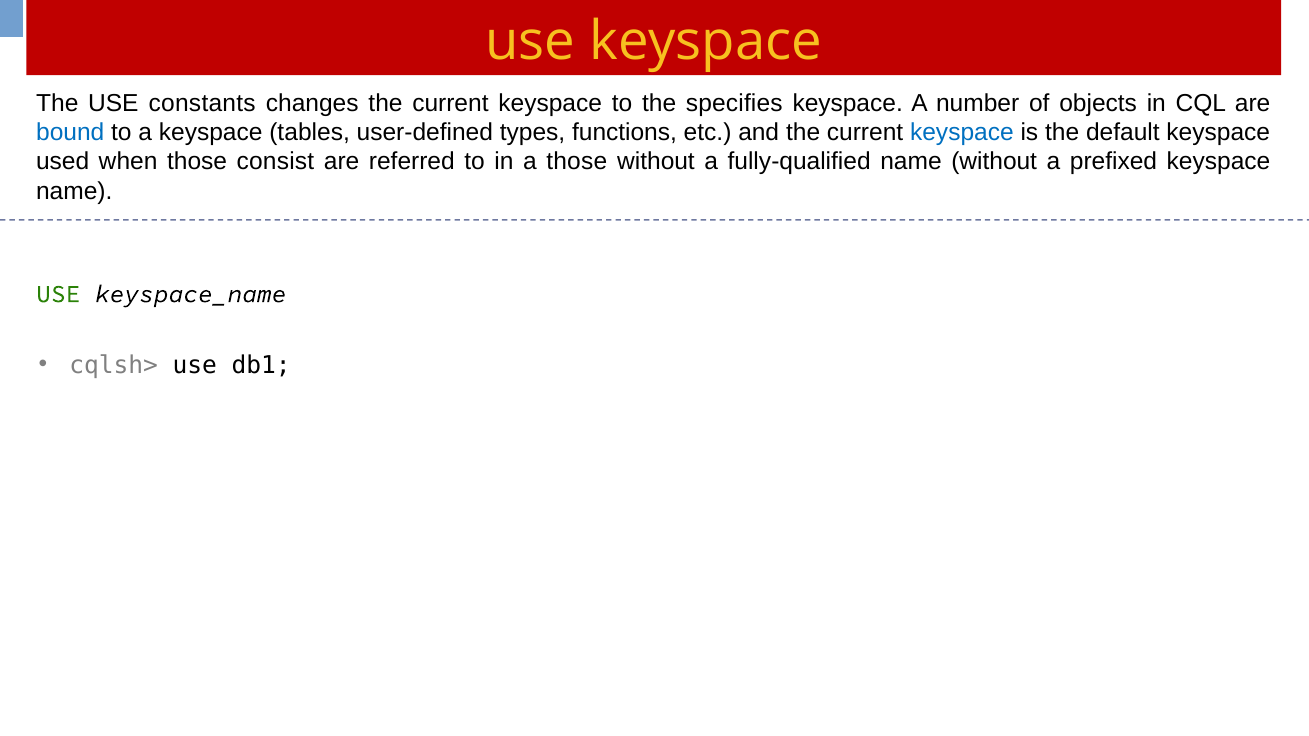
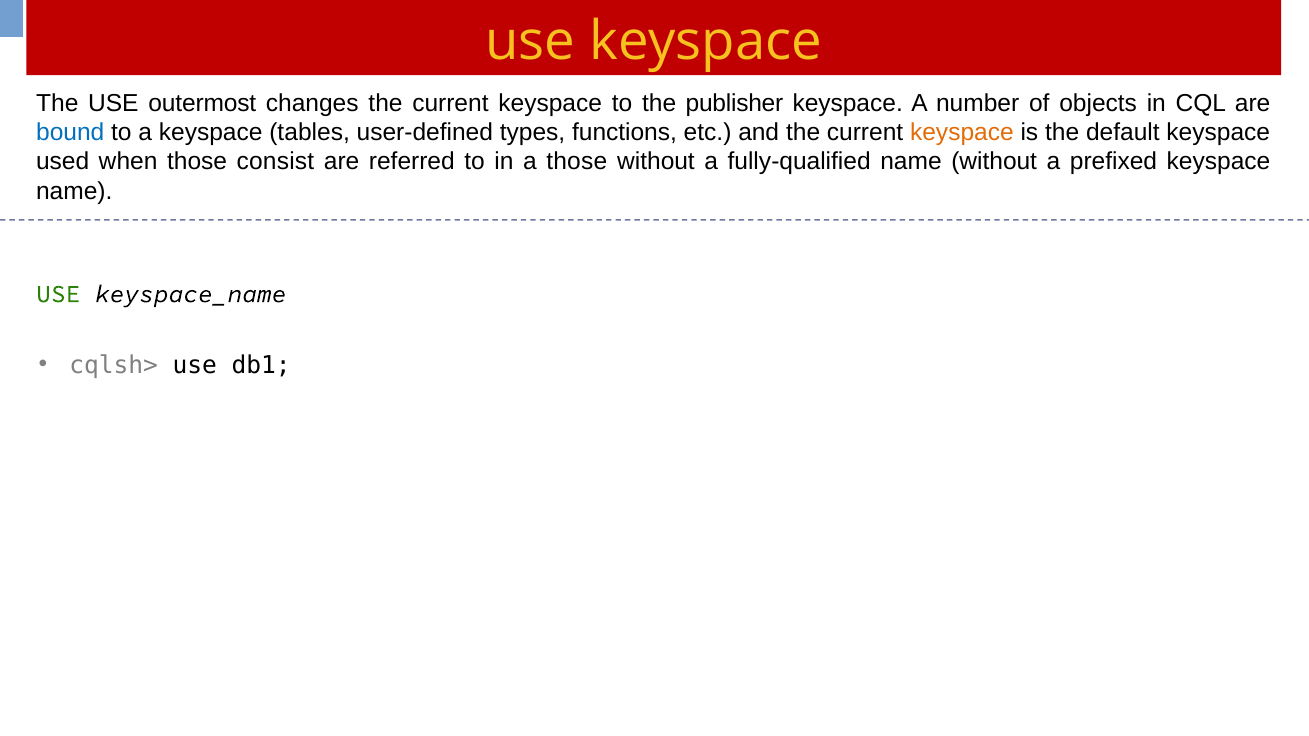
constants: constants -> outermost
specifies: specifies -> publisher
keyspace at (962, 133) colour: blue -> orange
